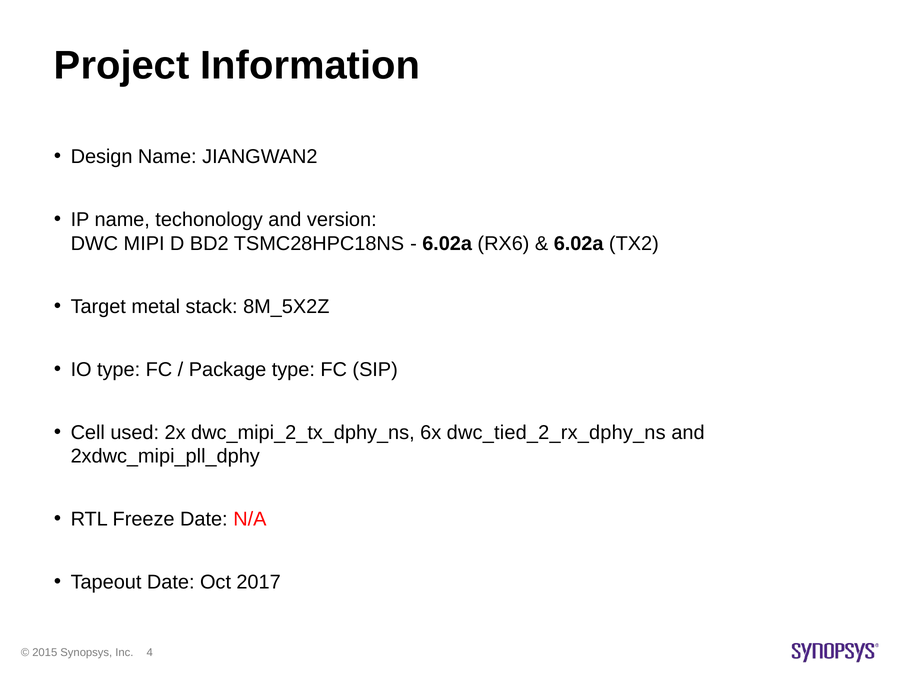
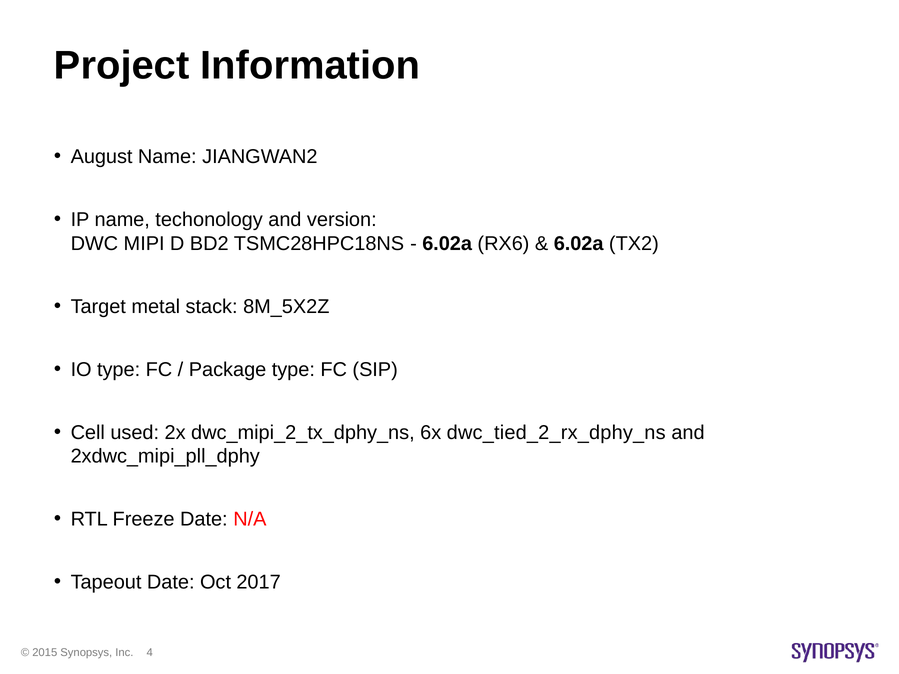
Design: Design -> August
